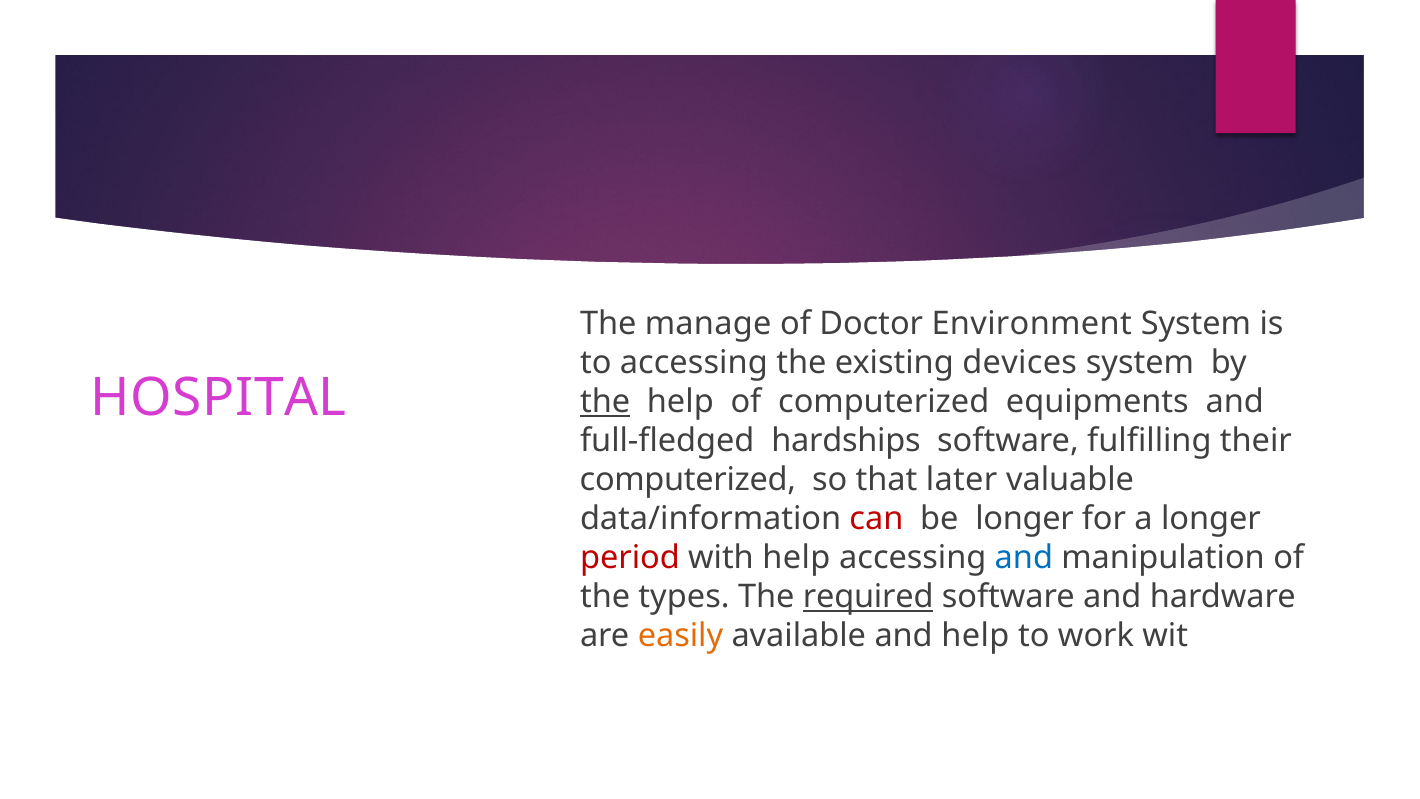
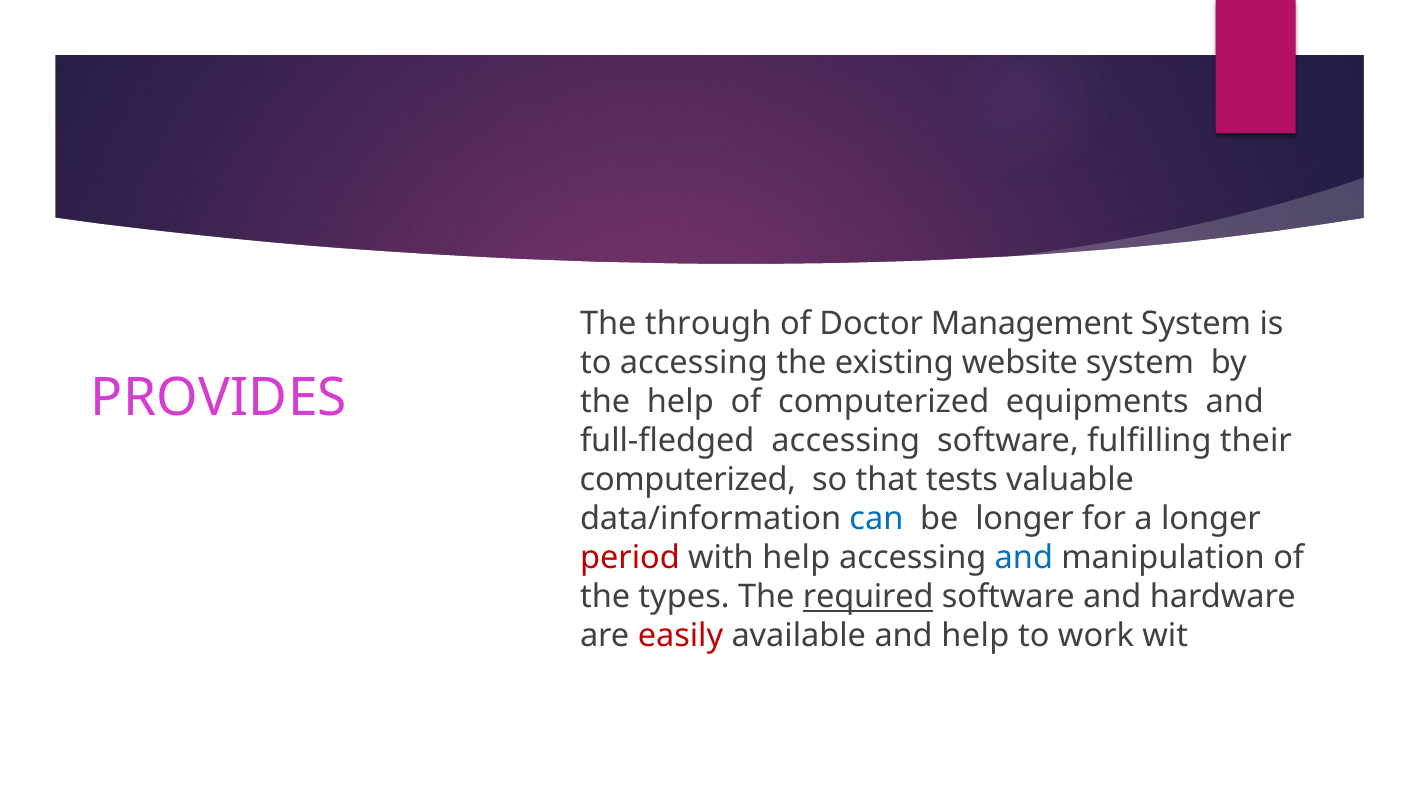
manage: manage -> through
Environment: Environment -> Management
devices: devices -> website
HOSPITAL: HOSPITAL -> PROVIDES
the at (605, 402) underline: present -> none
full-fledged hardships: hardships -> accessing
later: later -> tests
can colour: red -> blue
easily colour: orange -> red
